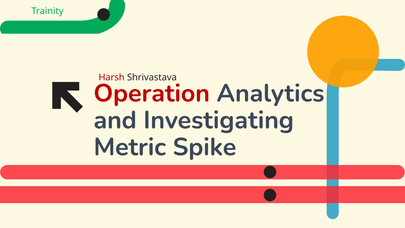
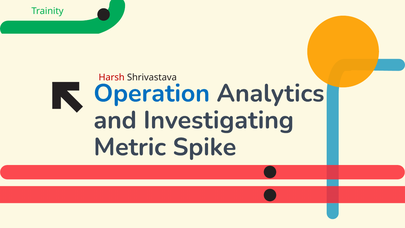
Operation colour: red -> blue
